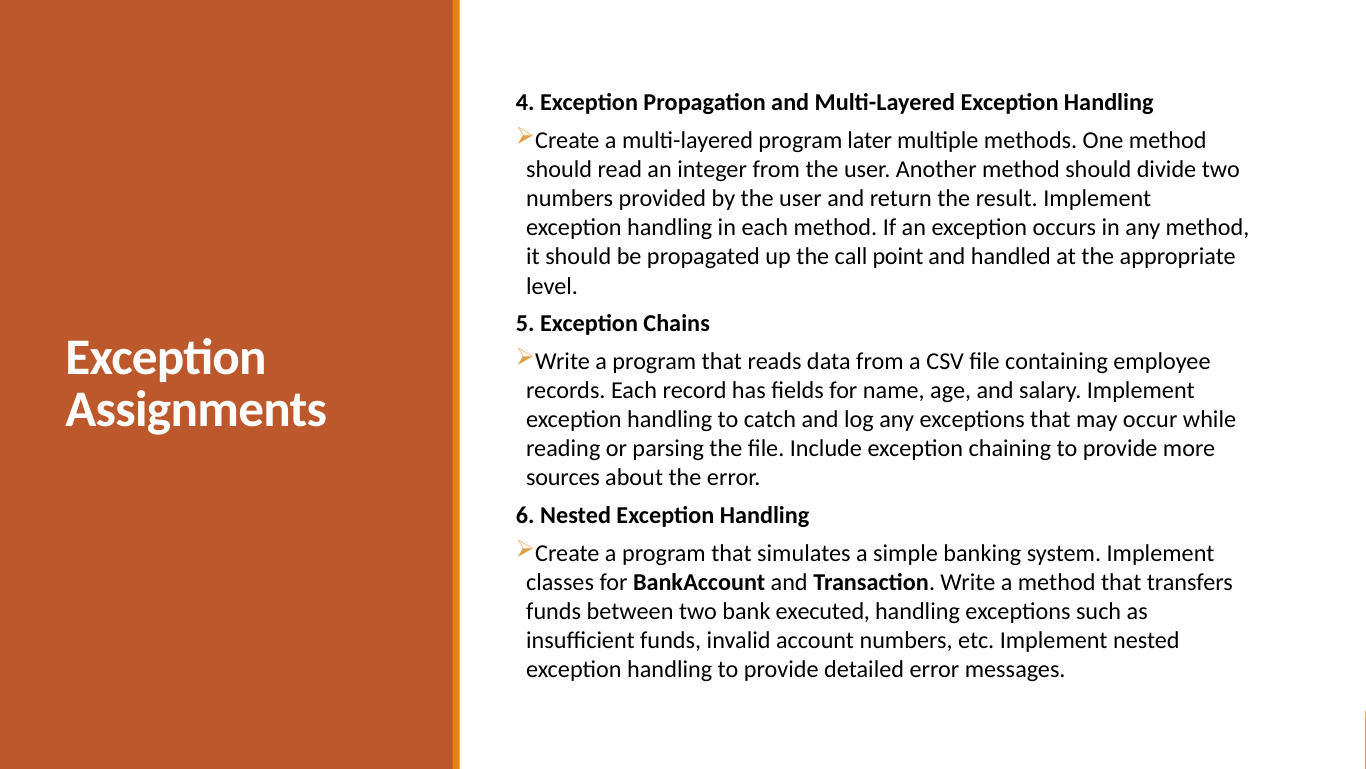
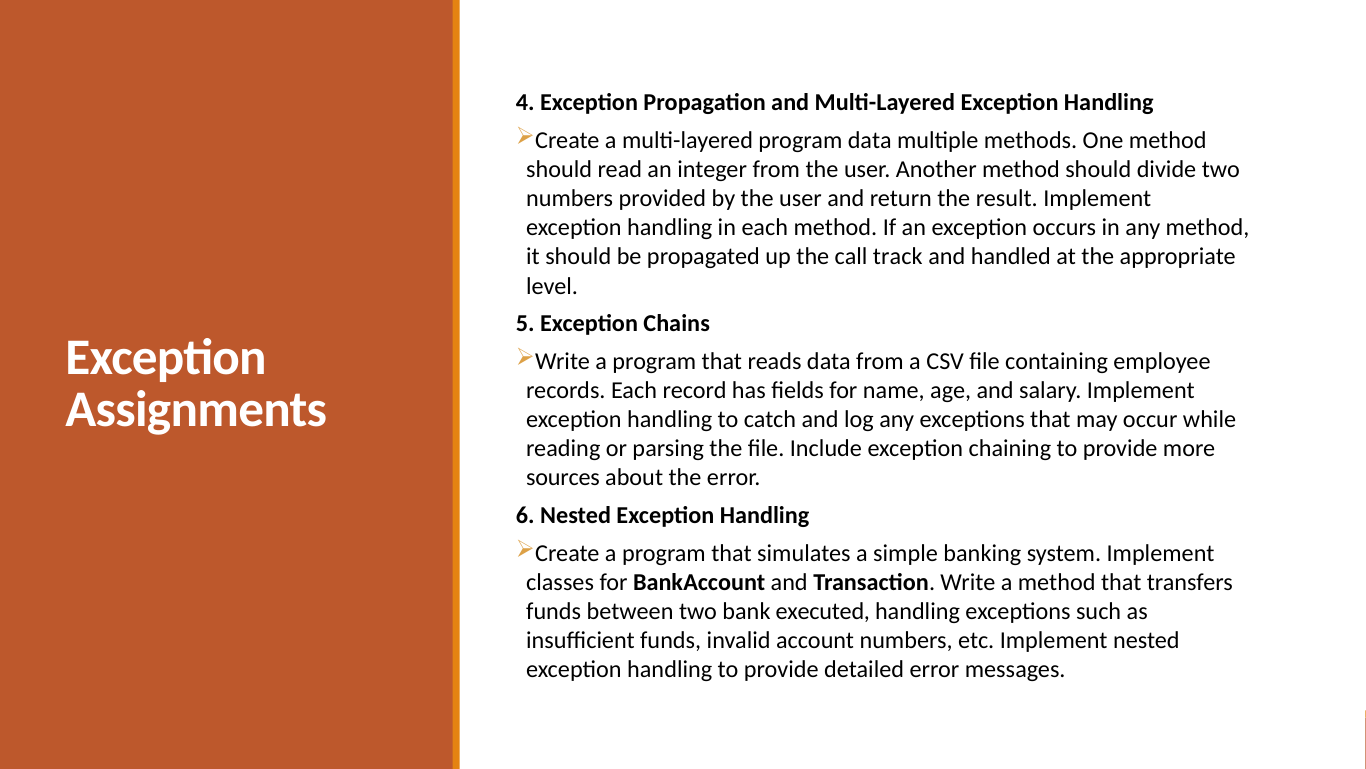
program later: later -> data
point: point -> track
